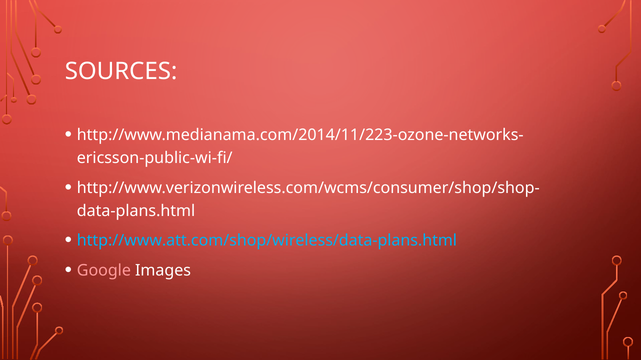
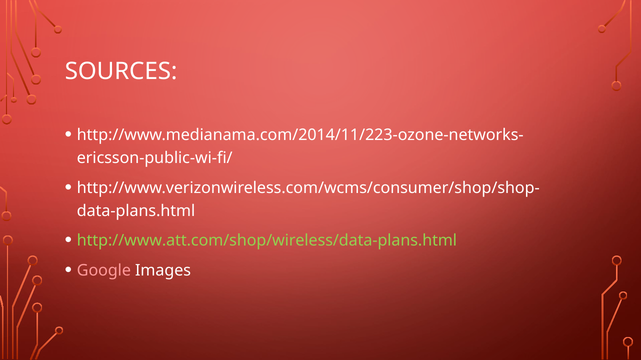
http://www.att.com/shop/wireless/data-plans.html colour: light blue -> light green
